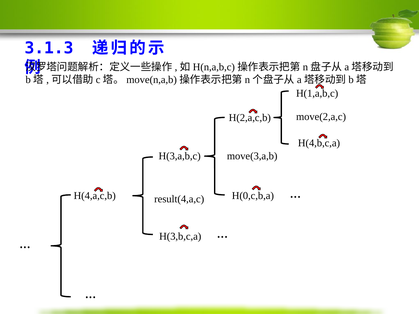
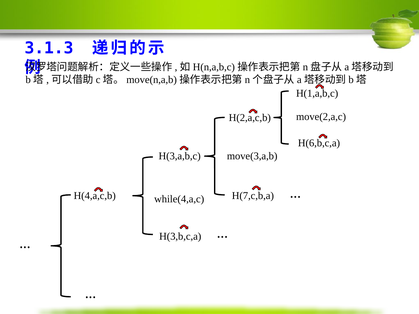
H(4,b,c,a: H(4,b,c,a -> H(6,b,c,a
H(0,c,b,a: H(0,c,b,a -> H(7,c,b,a
result(4,a,c: result(4,a,c -> while(4,a,c
